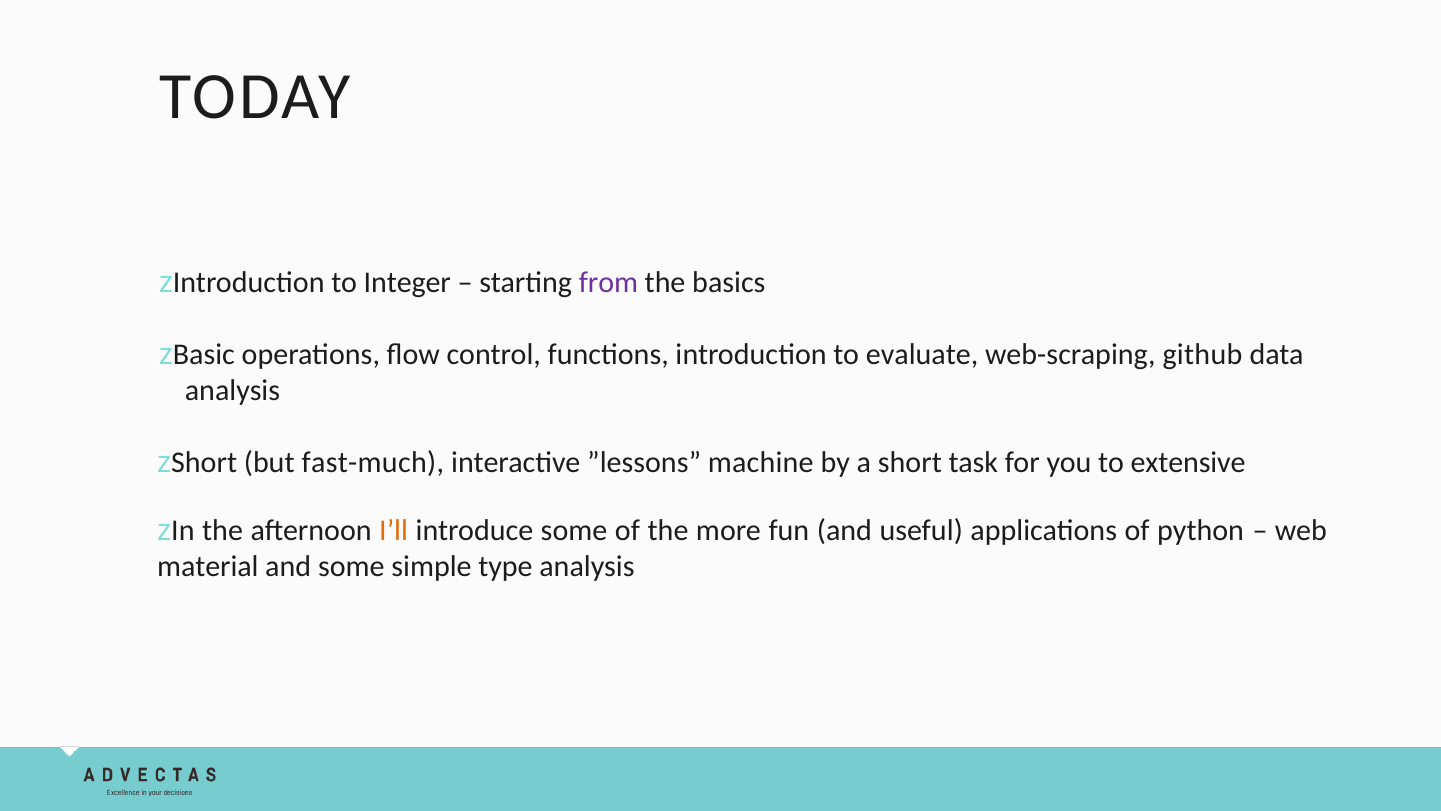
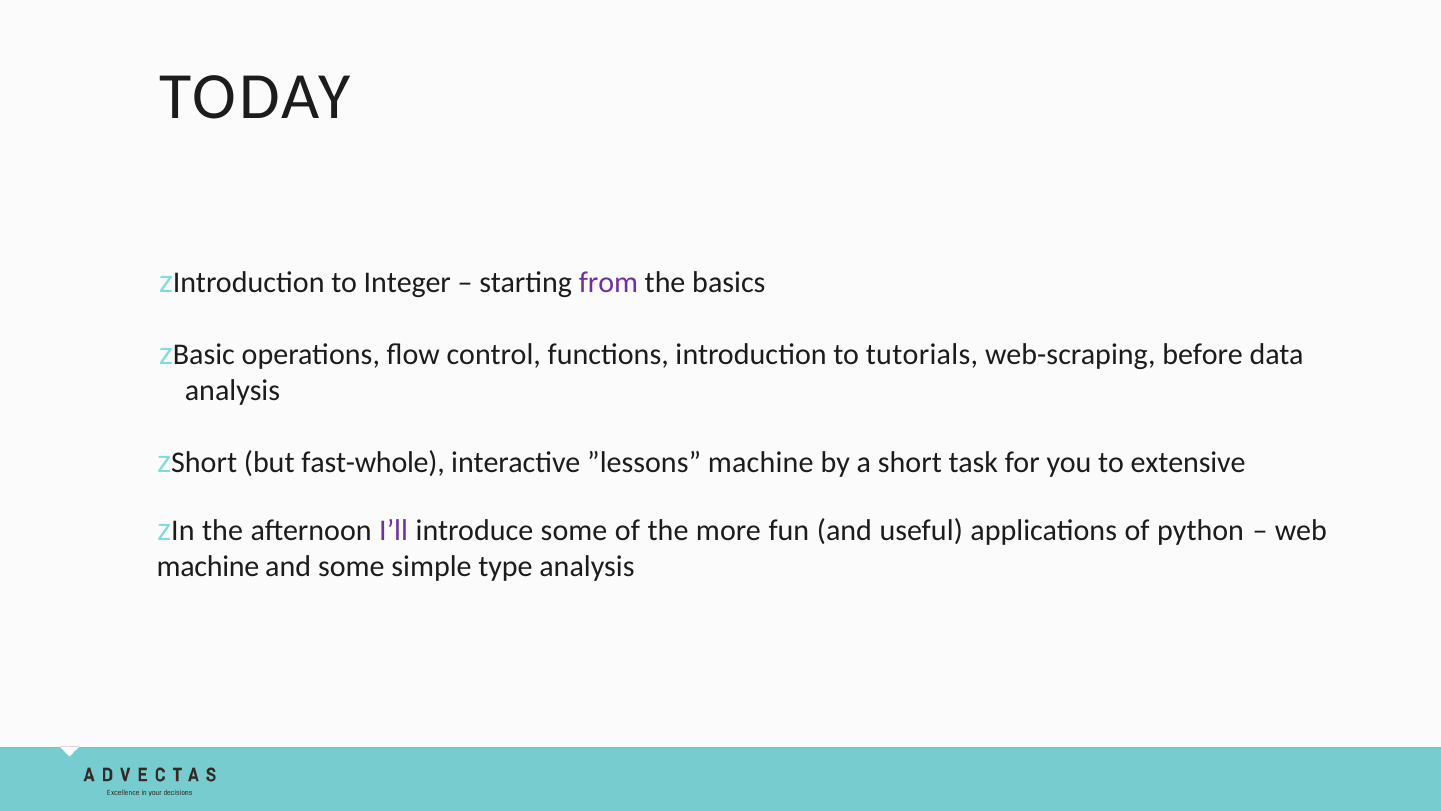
evaluate: evaluate -> tutorials
github: github -> before
fast-much: fast-much -> fast-whole
I’ll colour: orange -> purple
material at (208, 567): material -> machine
